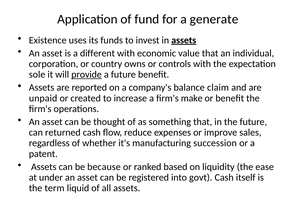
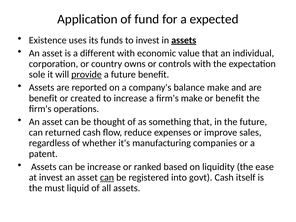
generate: generate -> expected
balance claim: claim -> make
unpaid at (43, 98): unpaid -> benefit
succession: succession -> companies
be because: because -> increase
at under: under -> invest
can at (107, 177) underline: none -> present
term: term -> must
